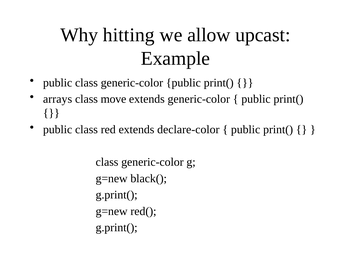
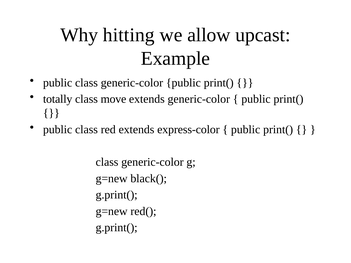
arrays: arrays -> totally
declare-color: declare-color -> express-color
